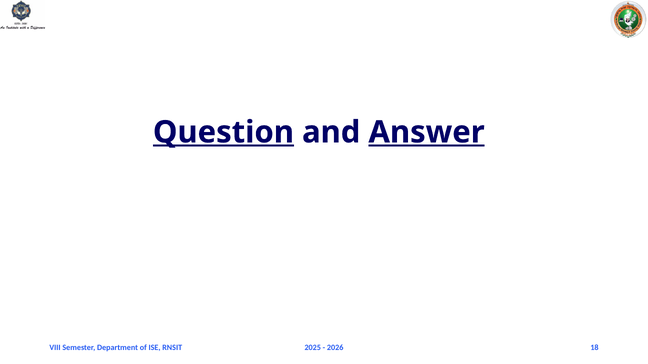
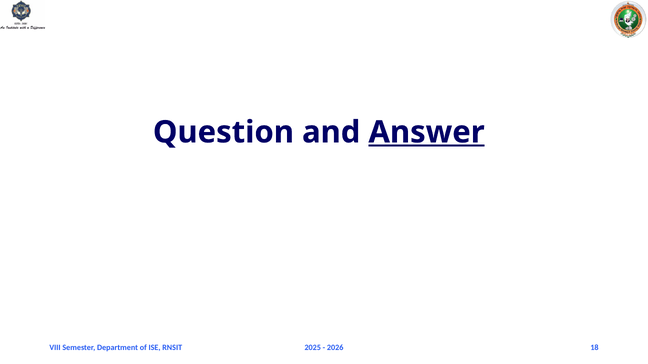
Question underline: present -> none
